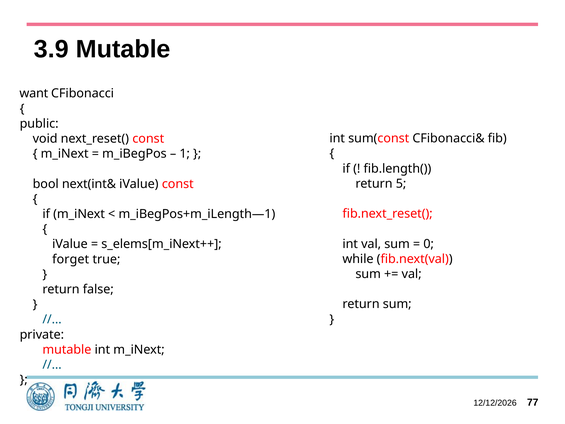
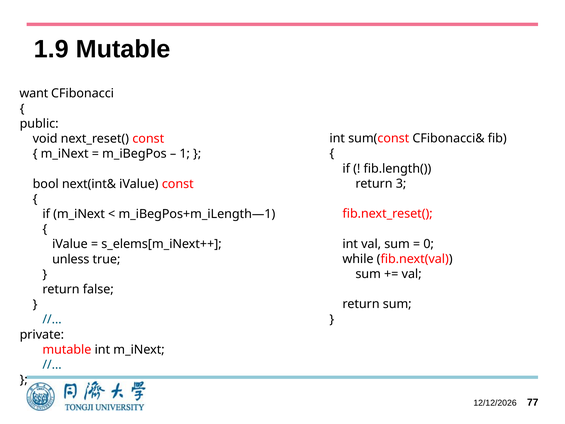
3.9: 3.9 -> 1.9
5: 5 -> 3
forget: forget -> unless
